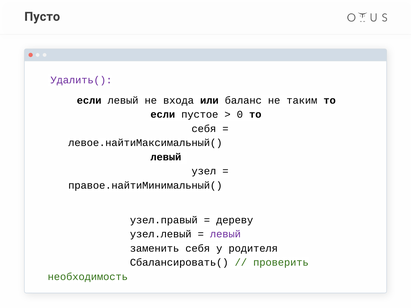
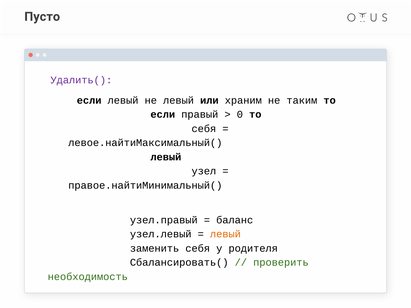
не входа: входа -> левый
баланс: баланс -> храним
пустое: пустое -> правый
дереву: дереву -> баланс
левый at (225, 234) colour: purple -> orange
